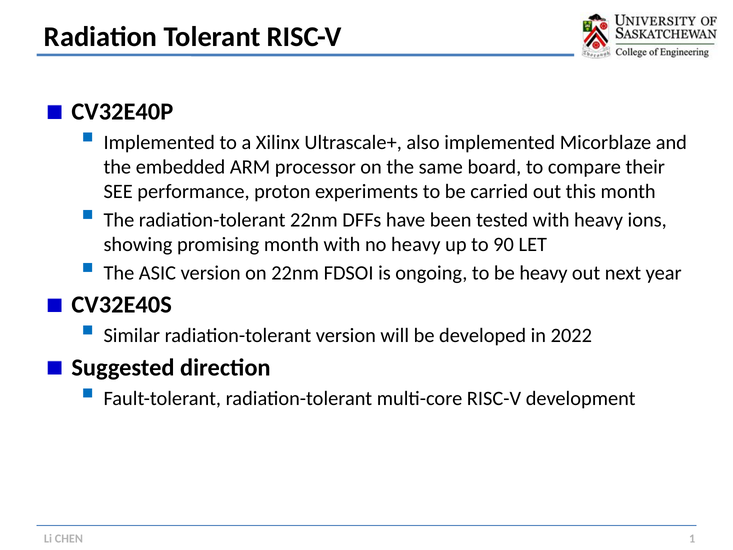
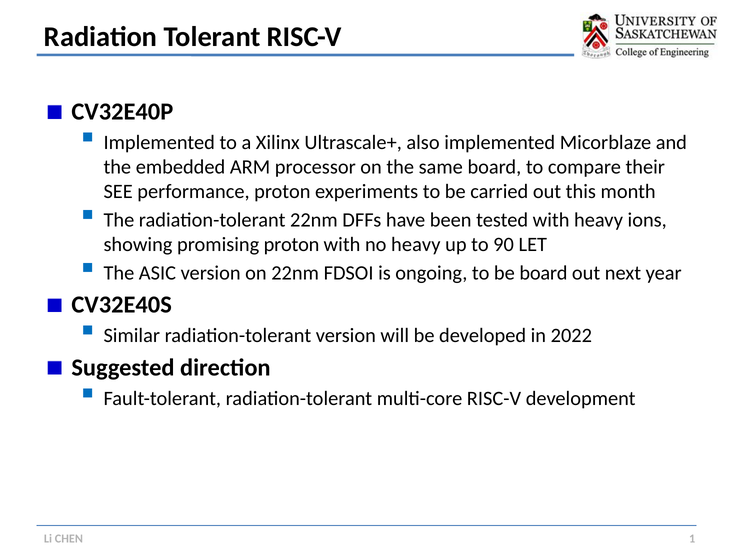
promising month: month -> proton
be heavy: heavy -> board
